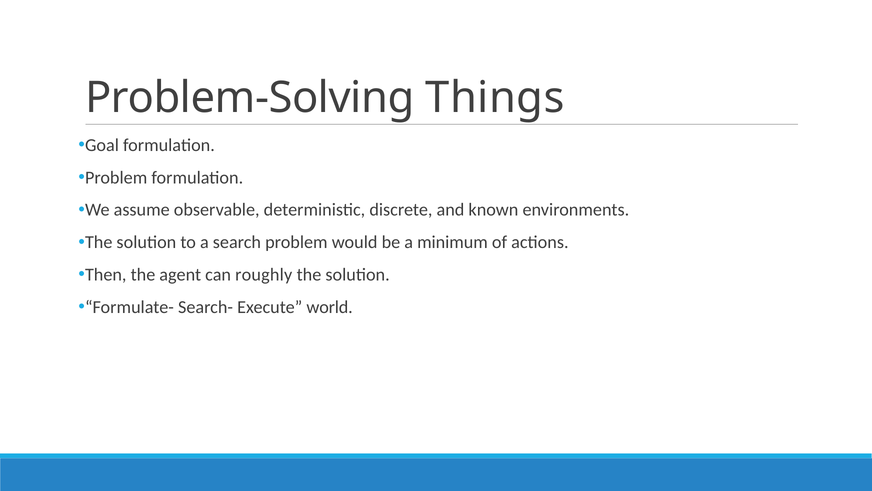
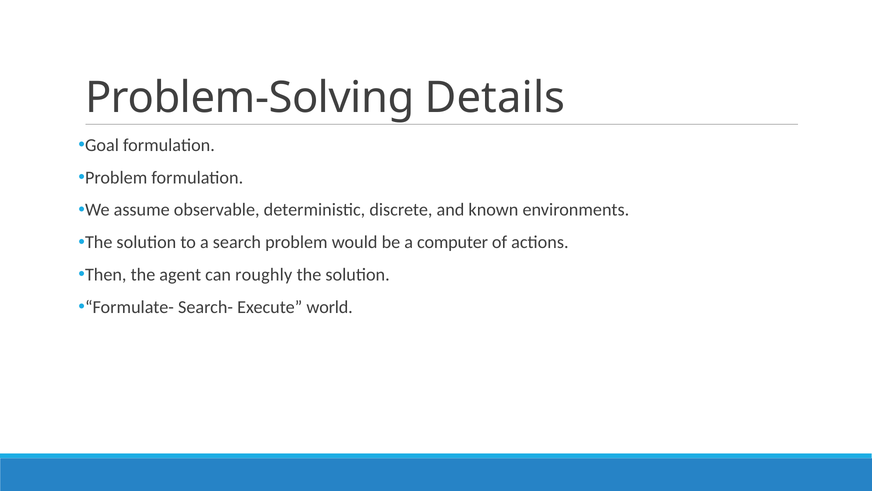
Things: Things -> Details
minimum: minimum -> computer
